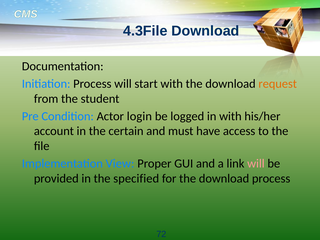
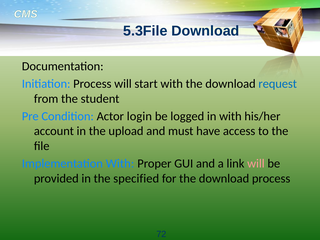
4.3File: 4.3File -> 5.3File
request colour: orange -> blue
certain: certain -> upload
Implementation View: View -> With
